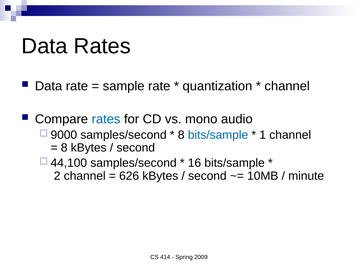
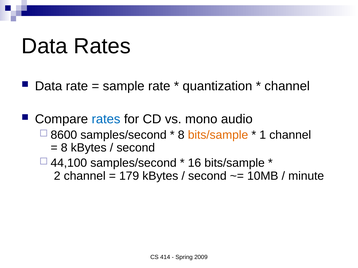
9000: 9000 -> 8600
bits/sample at (218, 135) colour: blue -> orange
626: 626 -> 179
